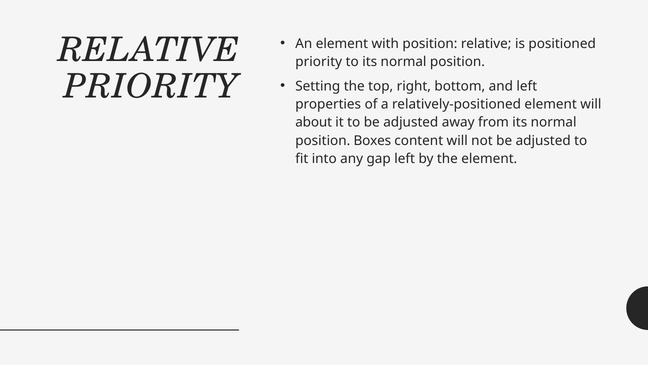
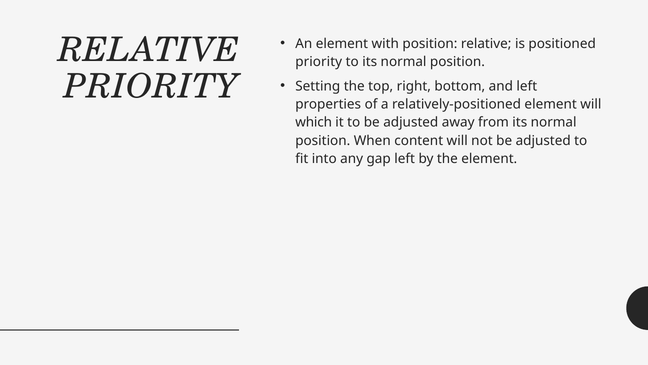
about: about -> which
Boxes: Boxes -> When
